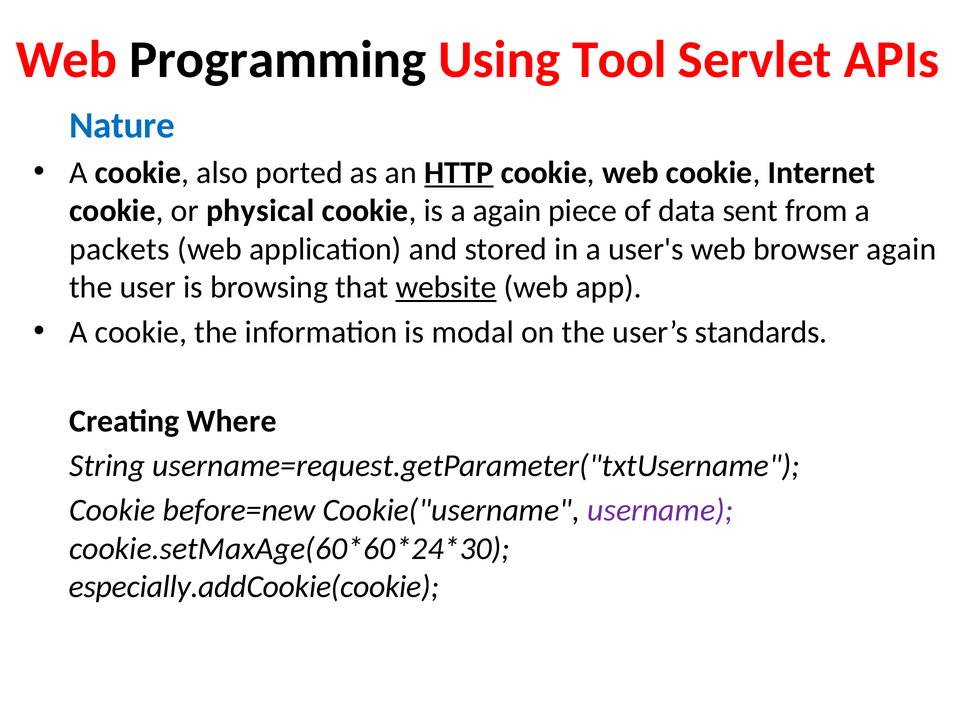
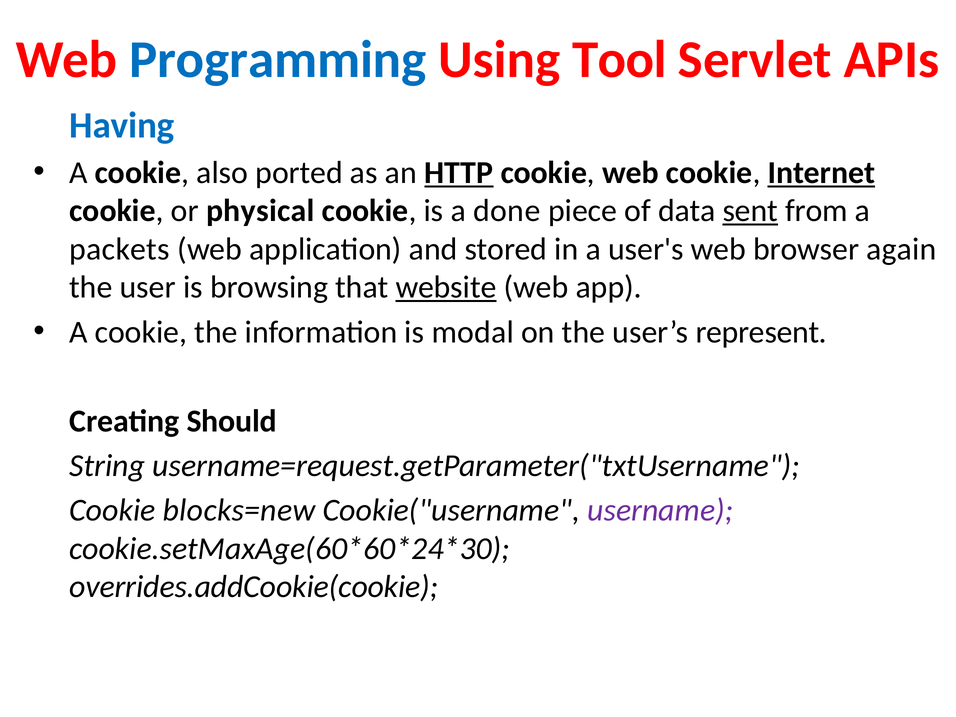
Programming colour: black -> blue
Nature: Nature -> Having
Internet underline: none -> present
a again: again -> done
sent underline: none -> present
standards: standards -> represent
Where: Where -> Should
before=new: before=new -> blocks=new
especially.addCookie(cookie: especially.addCookie(cookie -> overrides.addCookie(cookie
